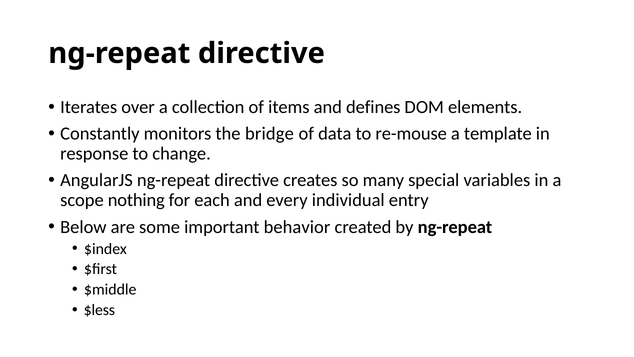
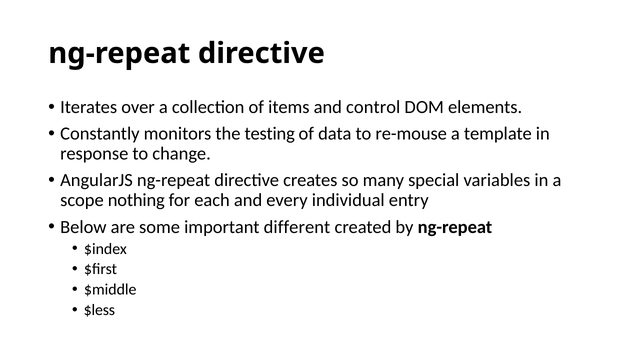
defines: defines -> control
bridge: bridge -> testing
behavior: behavior -> different
